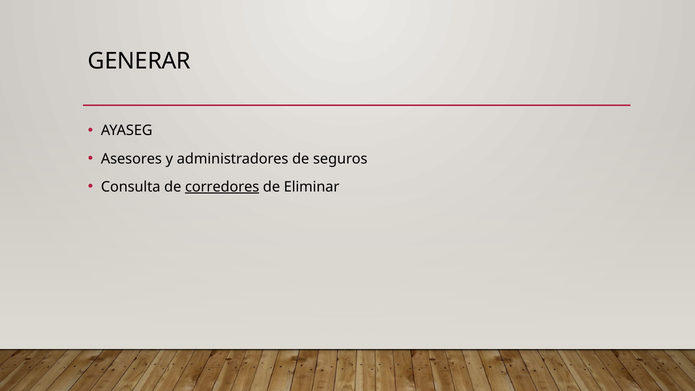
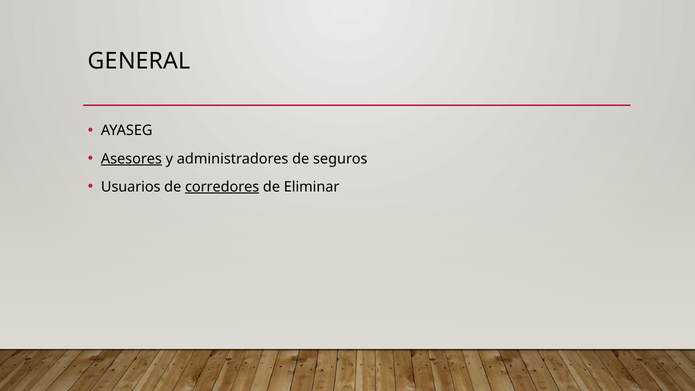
GENERAR: GENERAR -> GENERAL
Asesores underline: none -> present
Consulta: Consulta -> Usuarios
